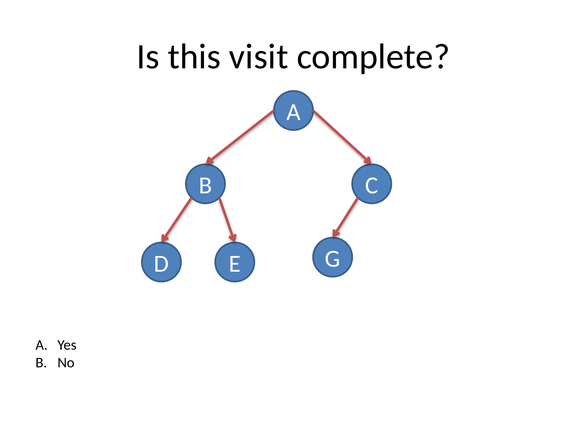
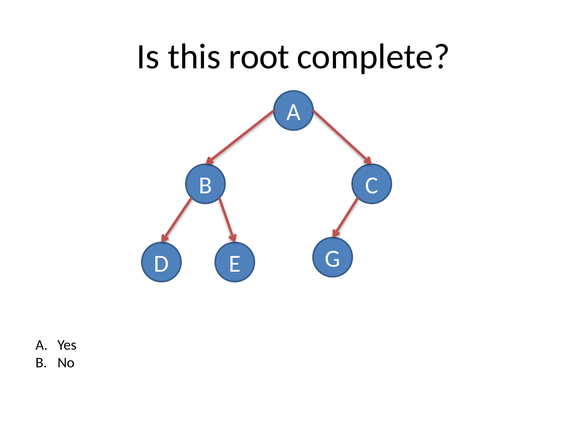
visit: visit -> root
